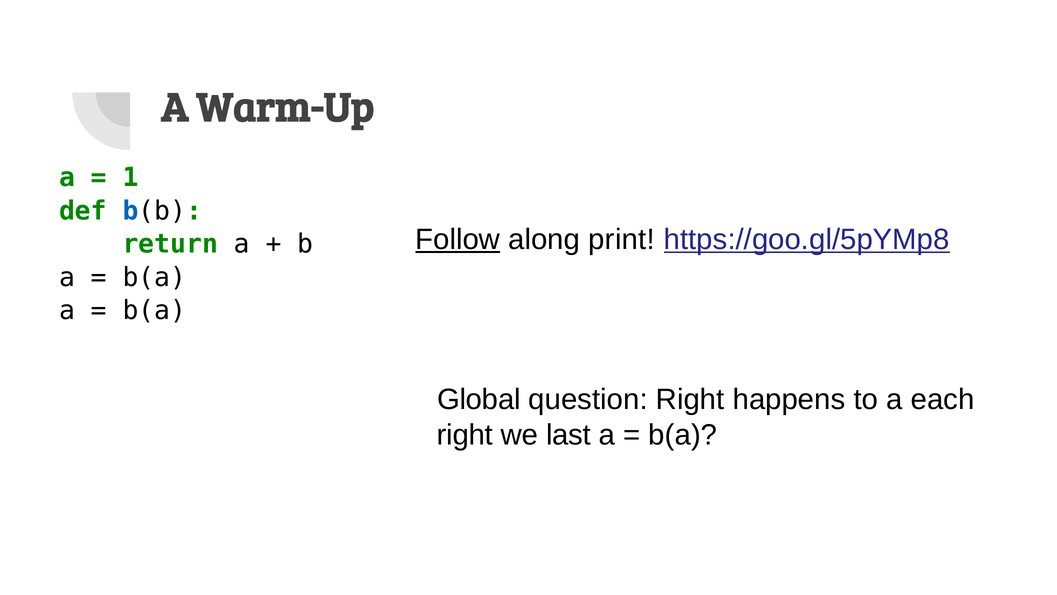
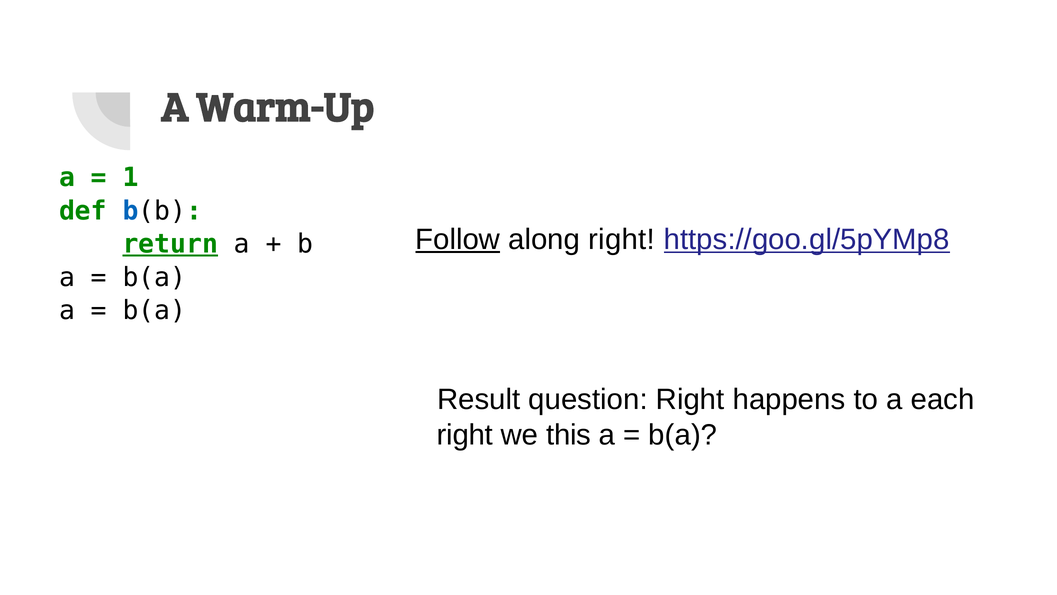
along print: print -> right
return underline: none -> present
Global: Global -> Result
last: last -> this
